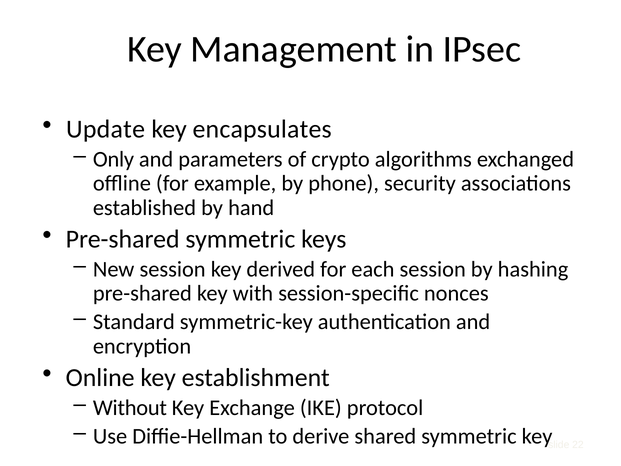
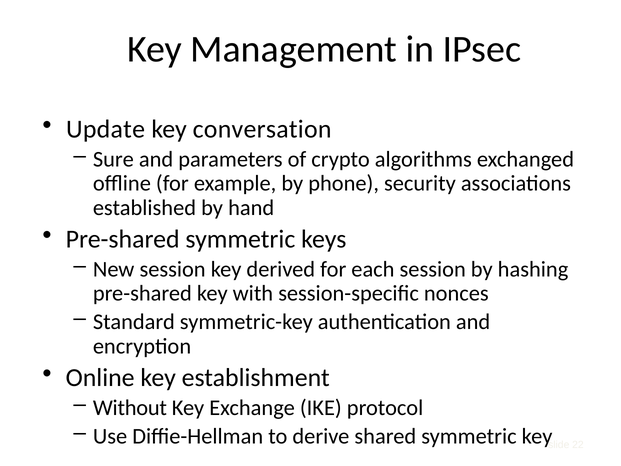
encapsulates: encapsulates -> conversation
Only: Only -> Sure
